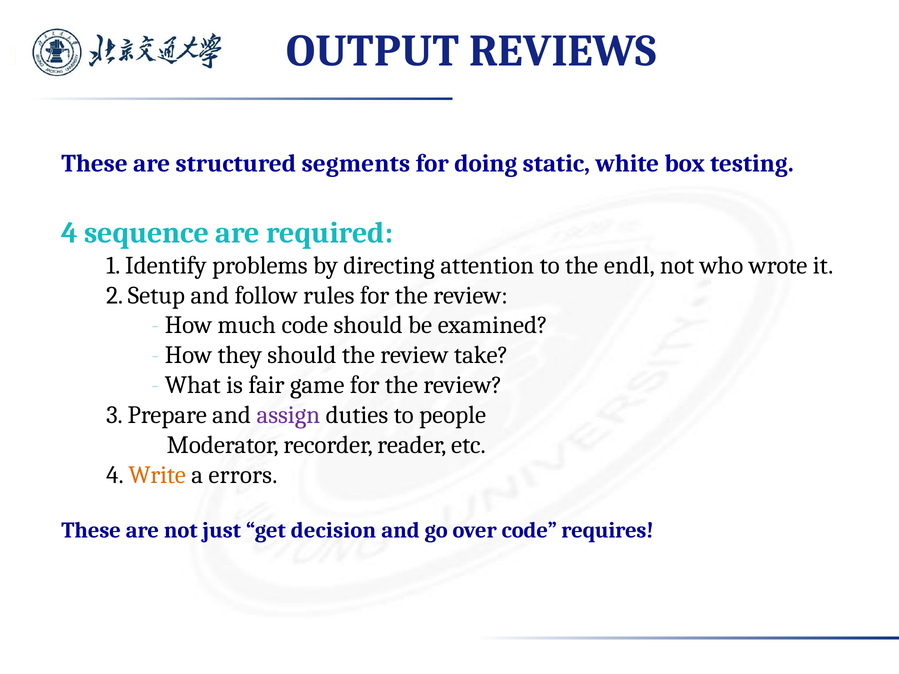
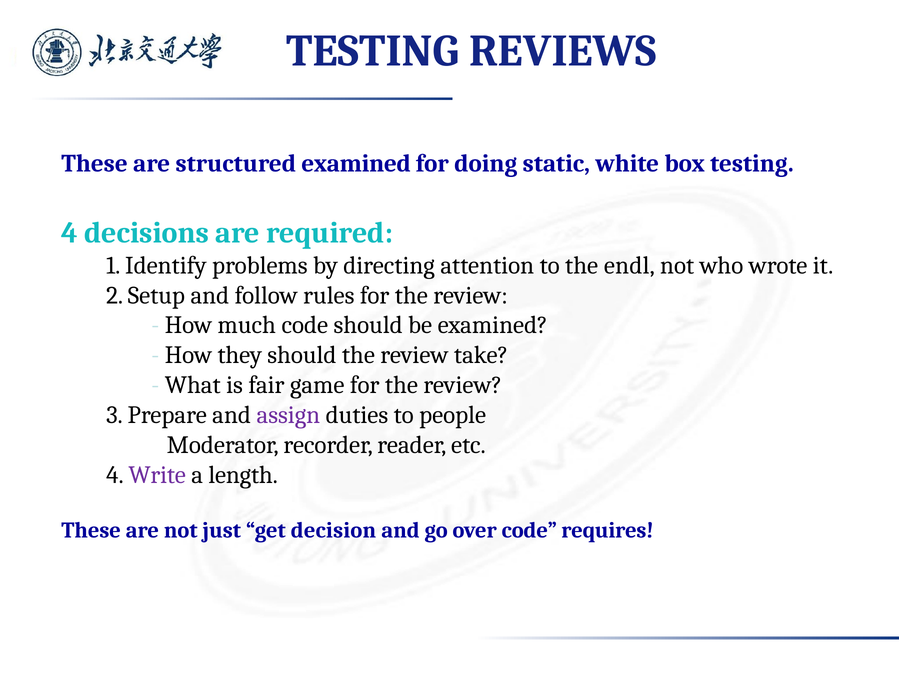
OUTPUT at (373, 51): OUTPUT -> TESTING
structured segments: segments -> examined
sequence: sequence -> decisions
Write colour: orange -> purple
errors: errors -> length
